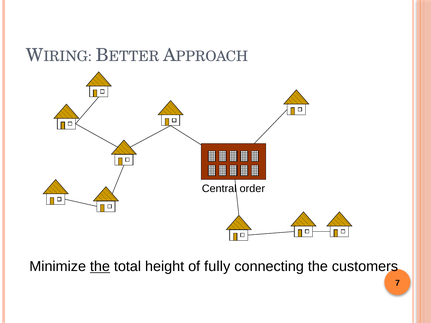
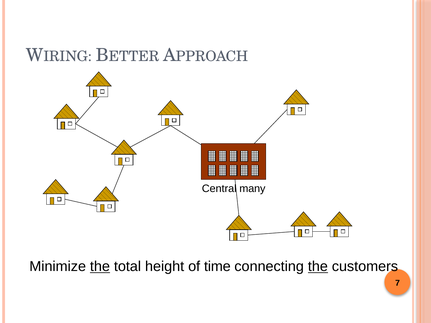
order: order -> many
fully: fully -> time
the at (318, 267) underline: none -> present
